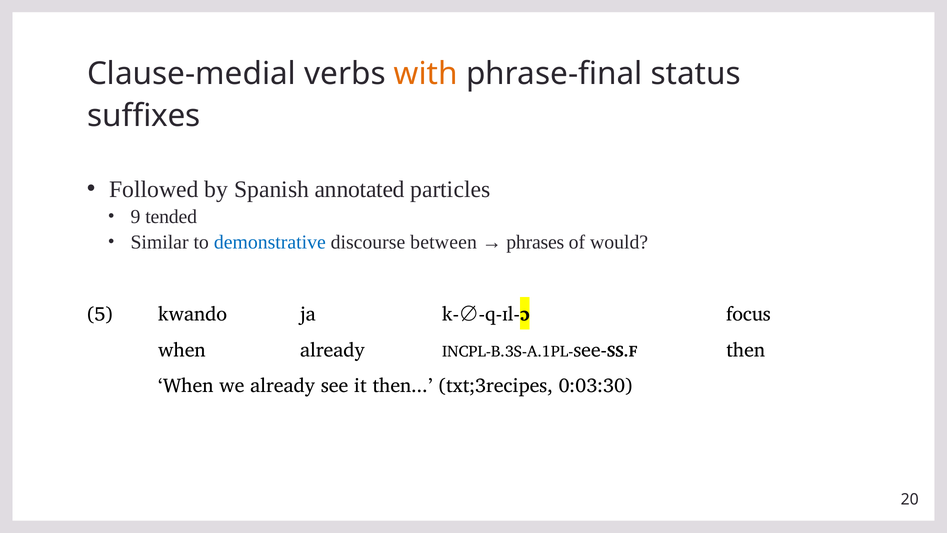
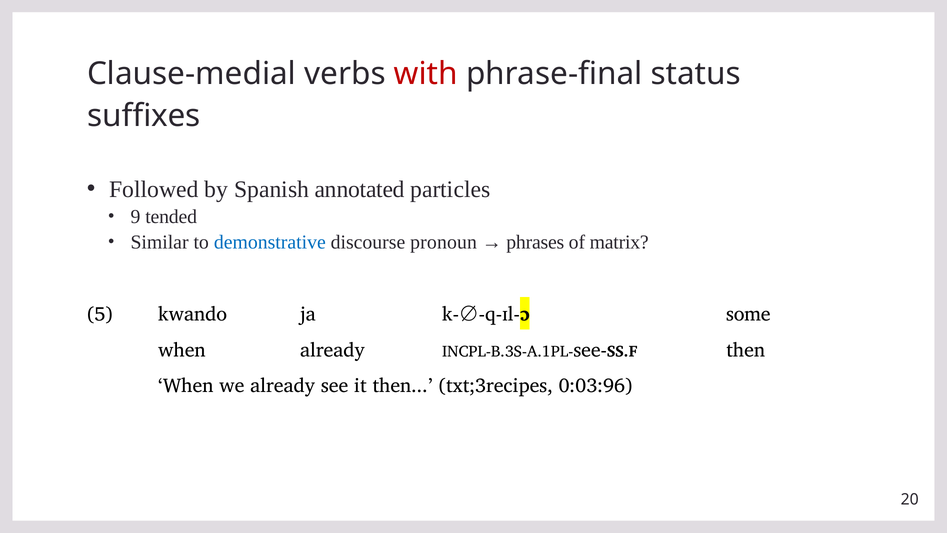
with colour: orange -> red
between: between -> pronoun
would: would -> matrix
focus: focus -> some
0:03:30: 0:03:30 -> 0:03:96
